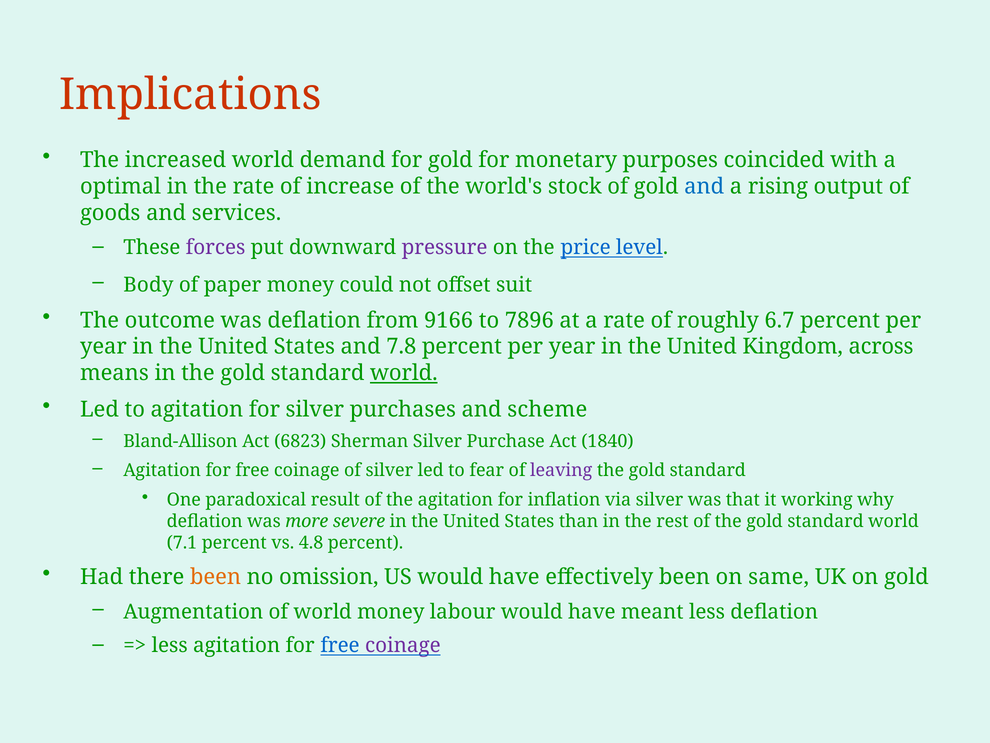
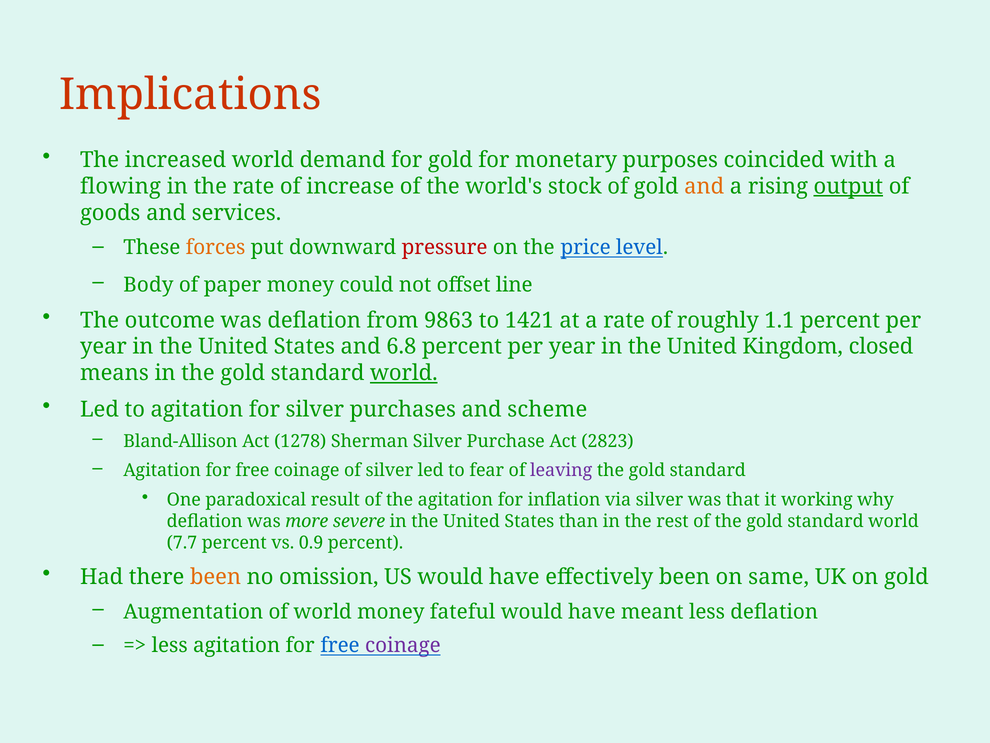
optimal: optimal -> flowing
and at (704, 186) colour: blue -> orange
output underline: none -> present
forces colour: purple -> orange
pressure colour: purple -> red
suit: suit -> line
9166: 9166 -> 9863
7896: 7896 -> 1421
6.7: 6.7 -> 1.1
7.8: 7.8 -> 6.8
across: across -> closed
6823: 6823 -> 1278
1840: 1840 -> 2823
7.1: 7.1 -> 7.7
4.8: 4.8 -> 0.9
labour: labour -> fateful
